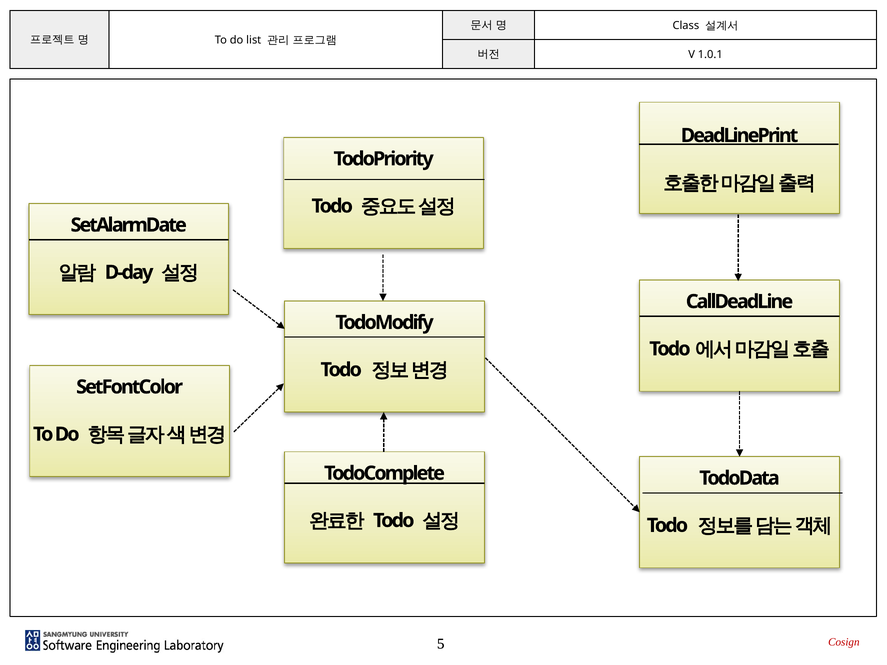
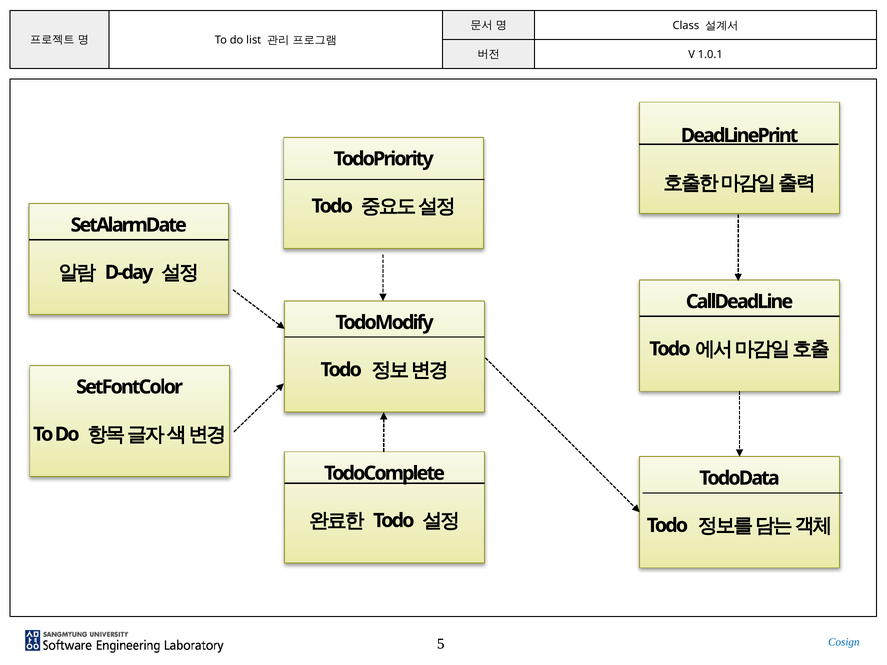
Cosign colour: red -> blue
